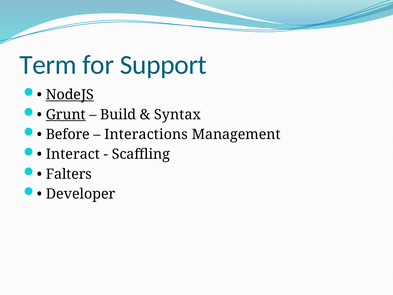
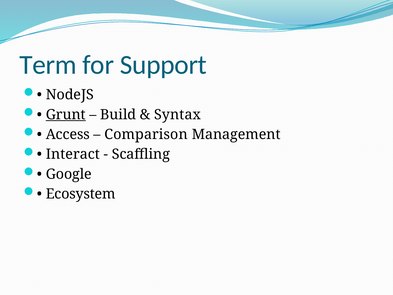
NodeJS underline: present -> none
Before: Before -> Access
Interactions: Interactions -> Comparison
Falters: Falters -> Google
Developer: Developer -> Ecosystem
